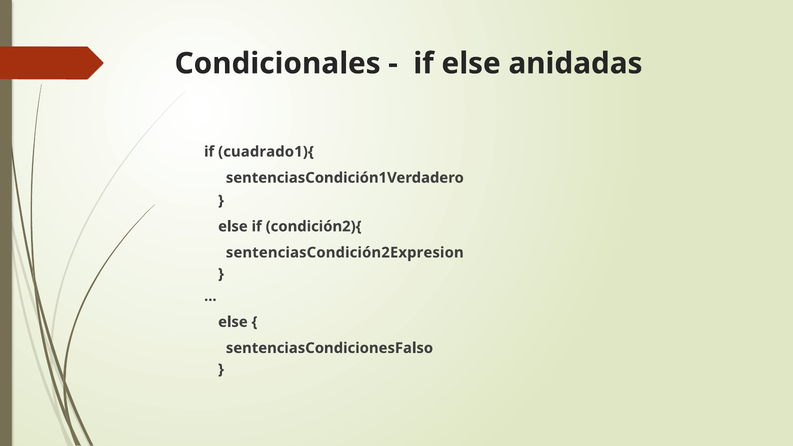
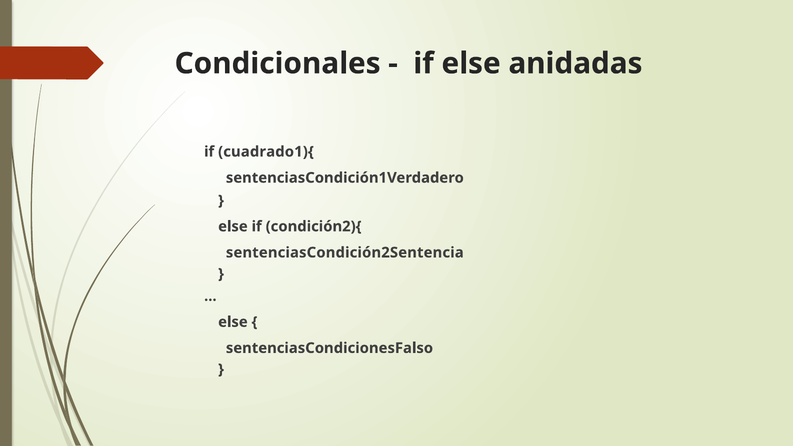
sentenciasCondición2Expresion: sentenciasCondición2Expresion -> sentenciasCondición2Sentencia
